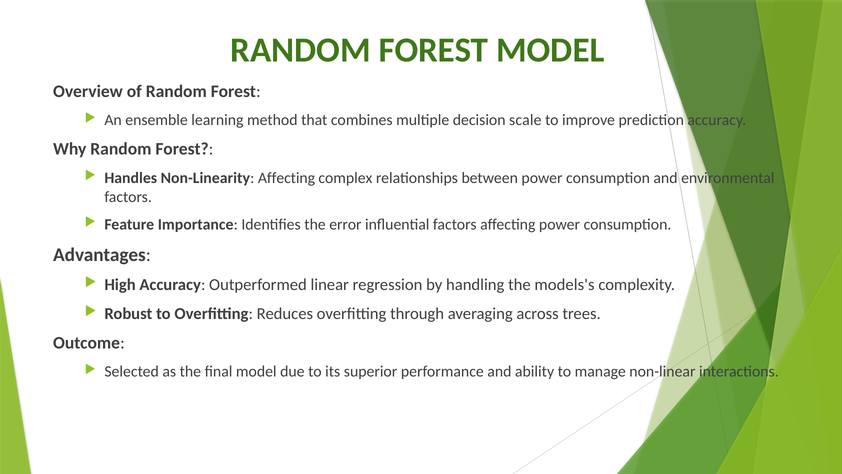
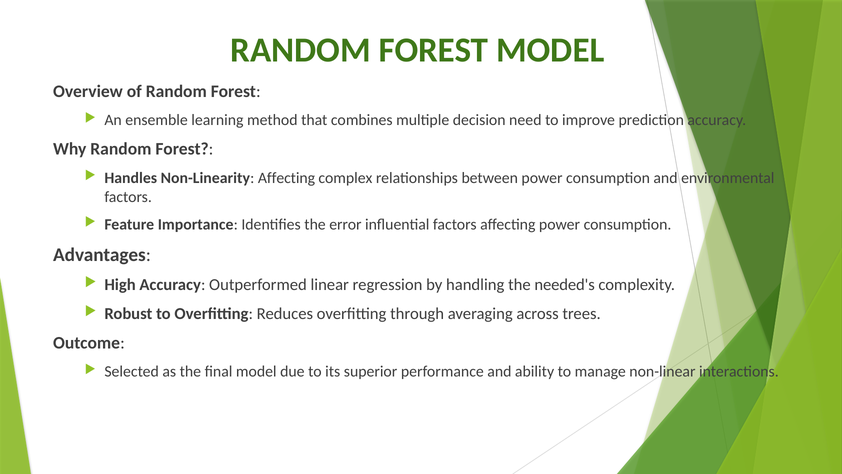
scale: scale -> need
models's: models's -> needed's
